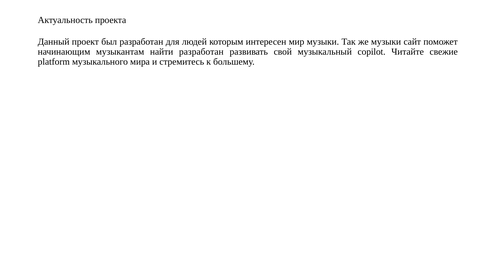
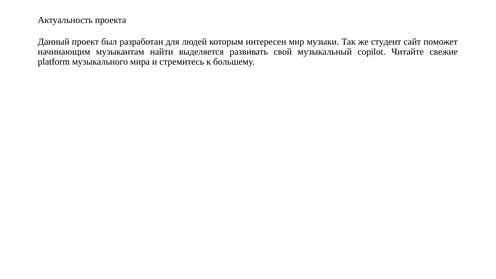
же музыки: музыки -> студент
найти разработан: разработан -> выделяется
